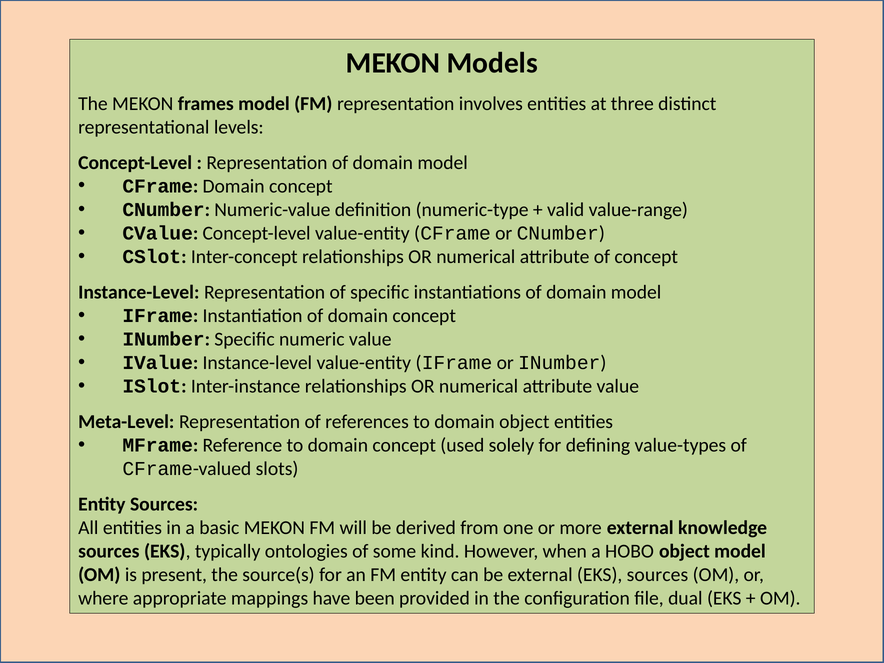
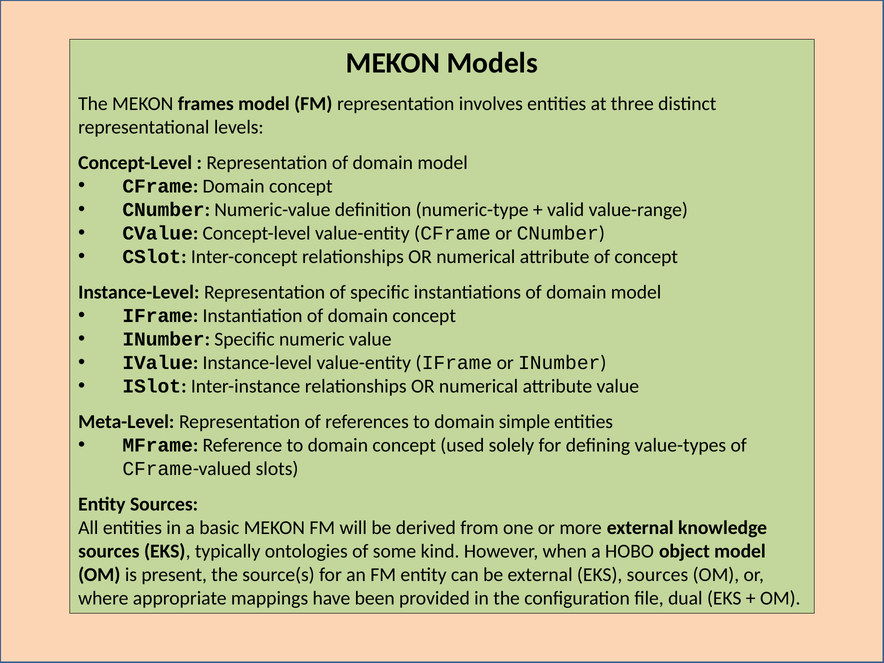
domain object: object -> simple
